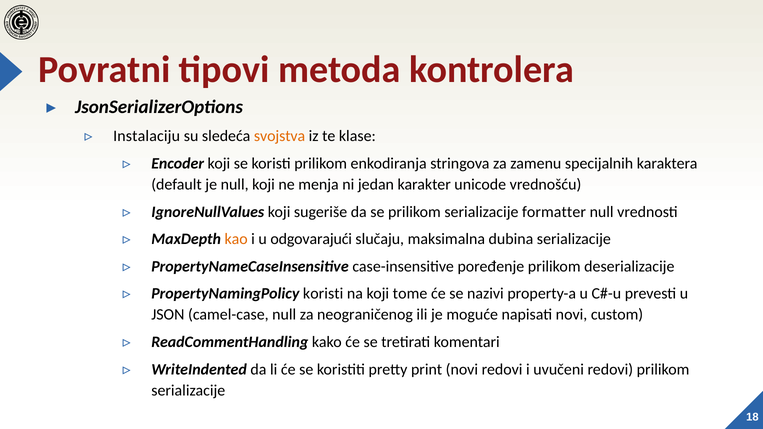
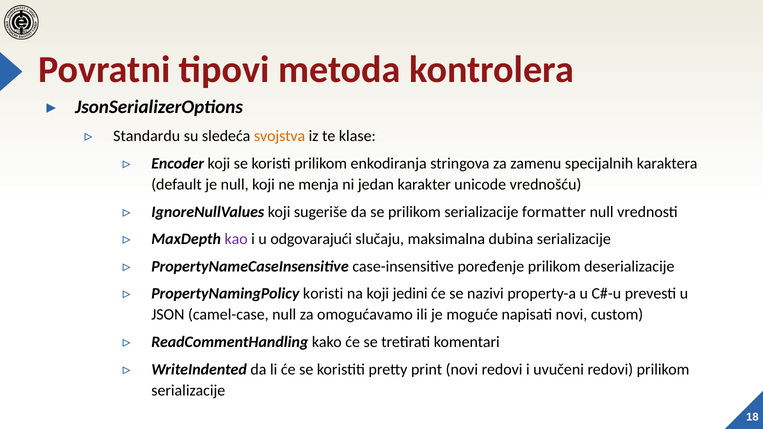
Instalaciju: Instalaciju -> Standardu
kao colour: orange -> purple
tome: tome -> jedini
neograničenog: neograničenog -> omogućavamo
